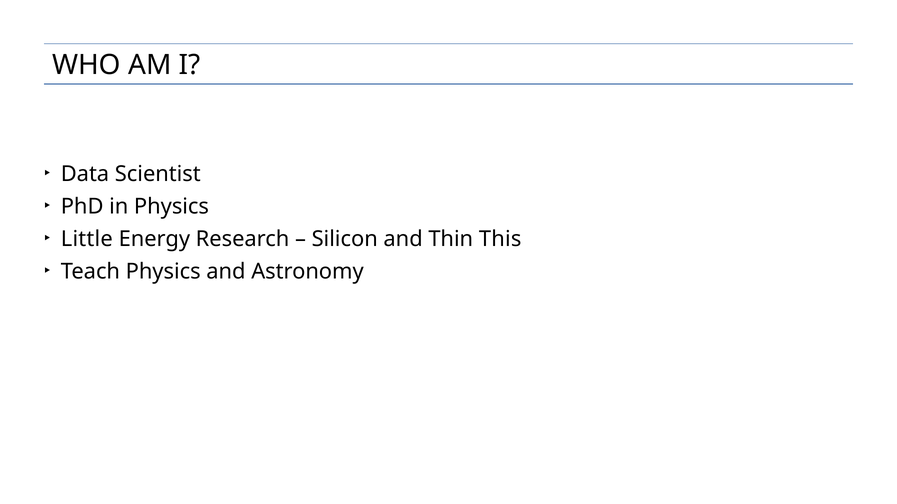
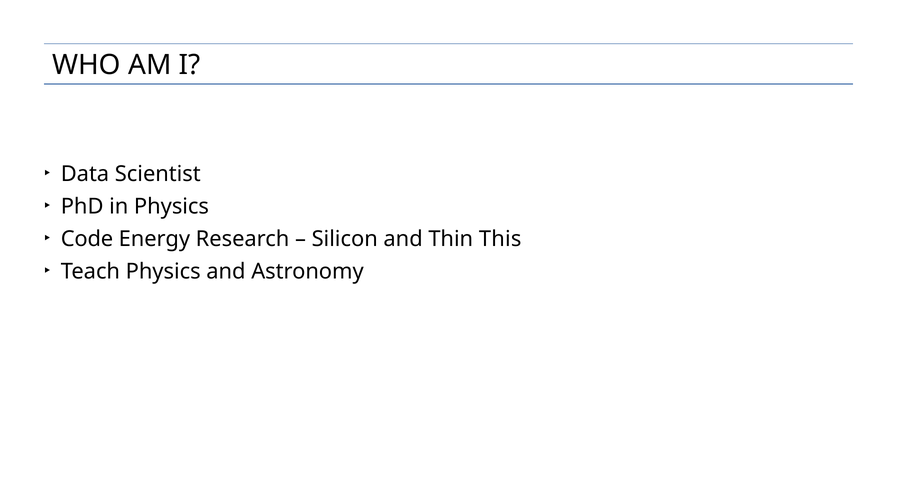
Little: Little -> Code
